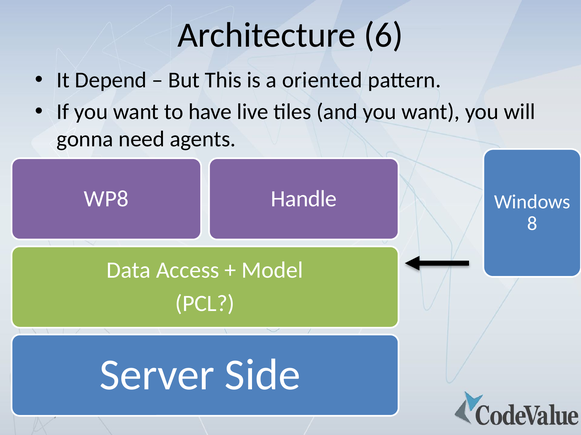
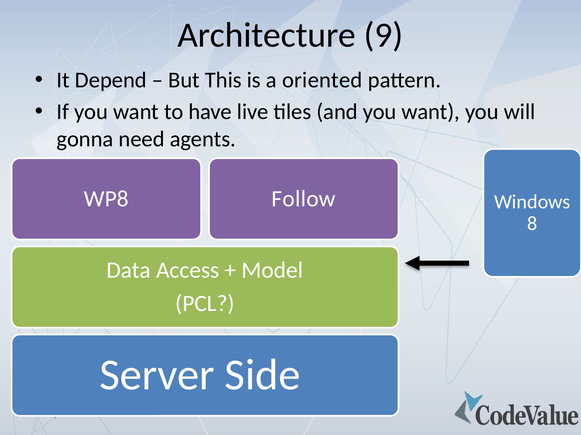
6: 6 -> 9
Handle: Handle -> Follow
